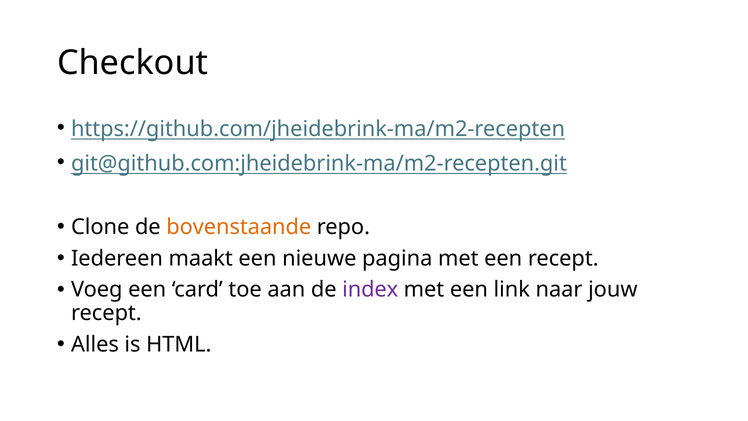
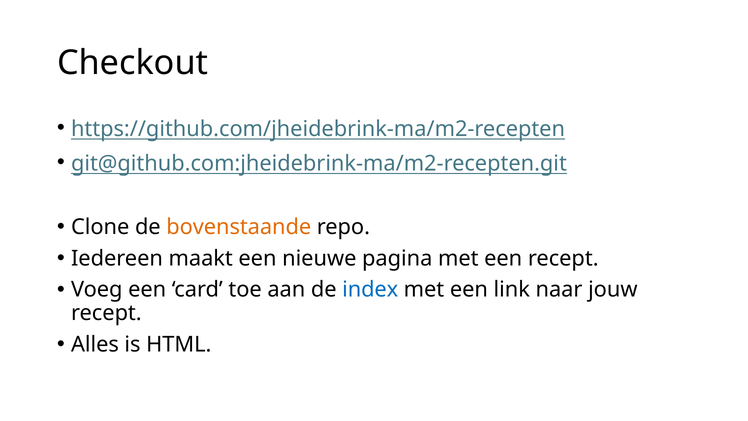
index colour: purple -> blue
